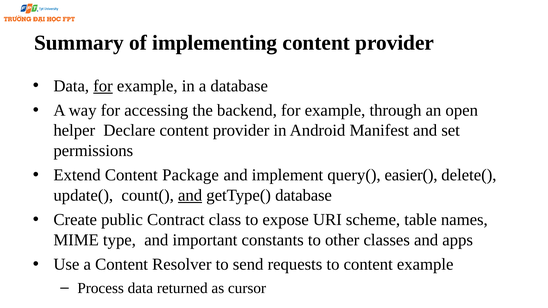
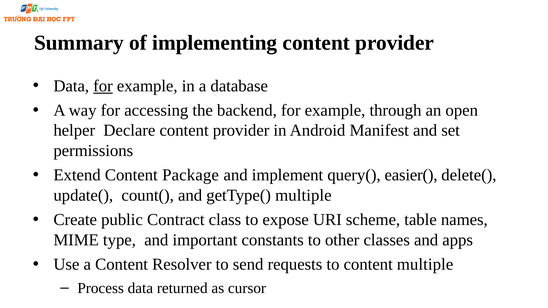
and at (190, 196) underline: present -> none
getType( database: database -> multiple
content example: example -> multiple
